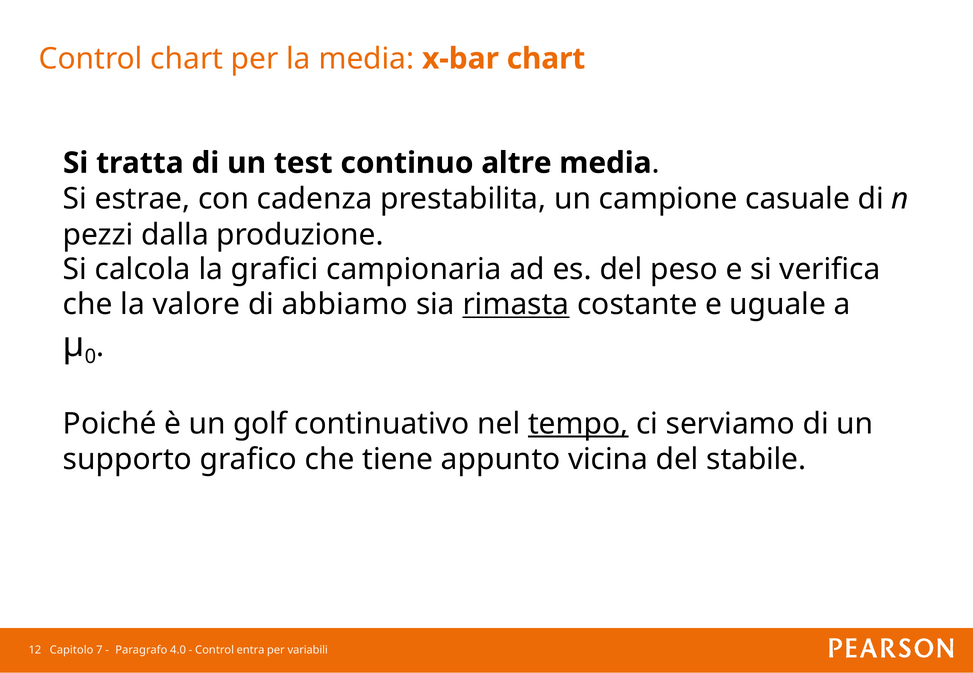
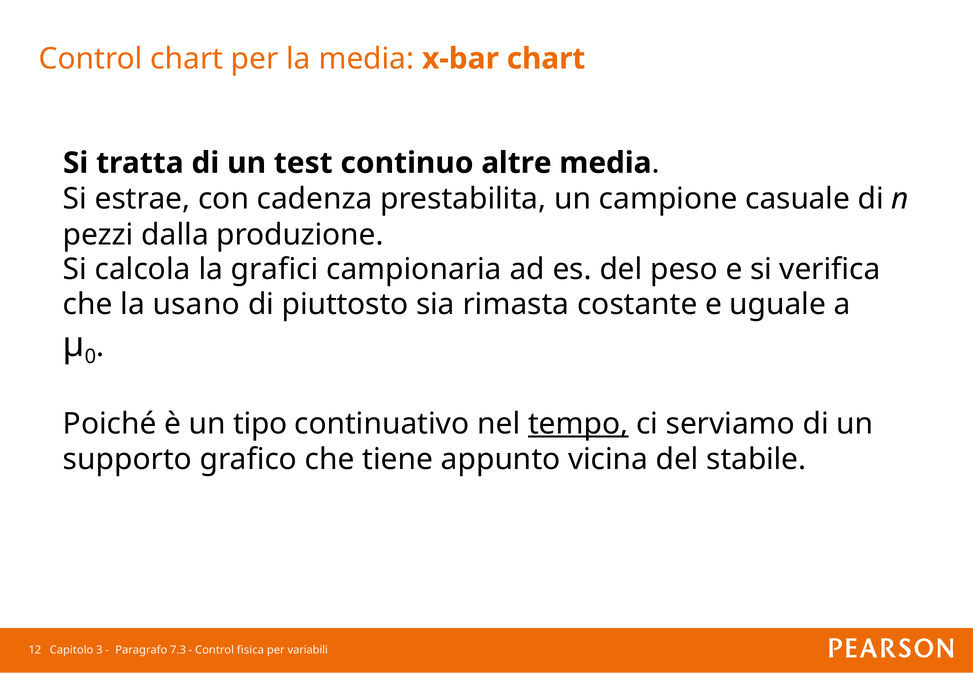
valore: valore -> usano
abbiamo: abbiamo -> piuttosto
rimasta underline: present -> none
golf: golf -> tipo
7: 7 -> 3
4.0: 4.0 -> 7.3
entra: entra -> fisica
